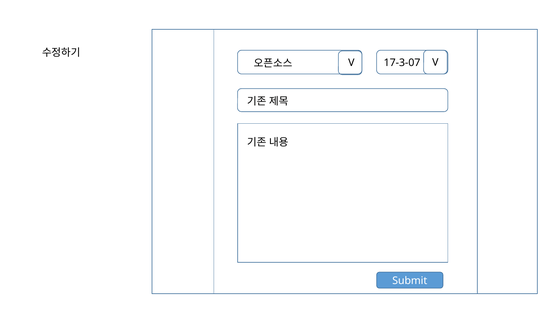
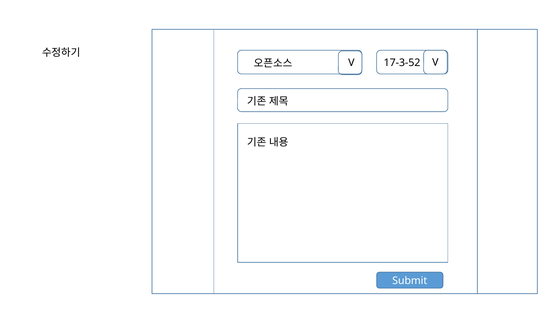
17-3-07: 17-3-07 -> 17-3-52
